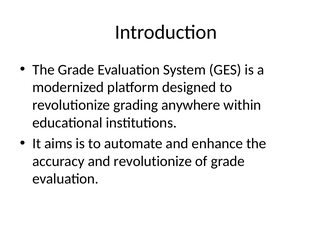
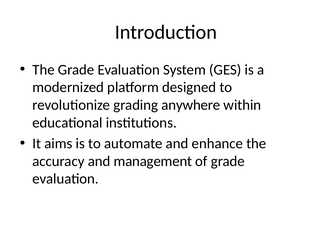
and revolutionize: revolutionize -> management
